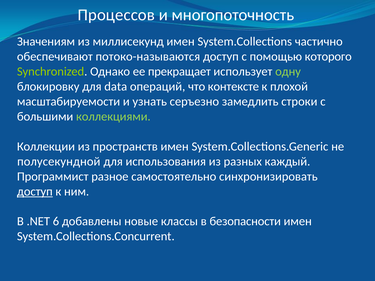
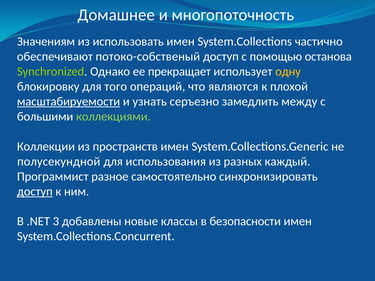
Процессов: Процессов -> Домашнее
миллисекунд: миллисекунд -> использовать
потоко-называются: потоко-называются -> потоко-собственый
которого: которого -> останова
одну colour: light green -> yellow
data: data -> того
контексте: контексте -> являются
масштабируемости underline: none -> present
строки: строки -> между
6: 6 -> 3
